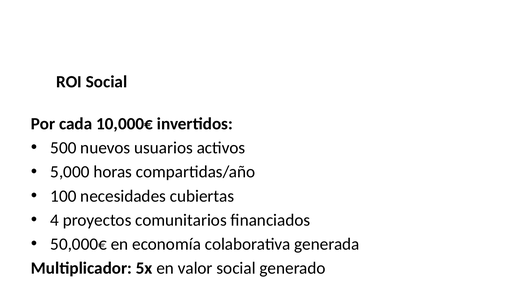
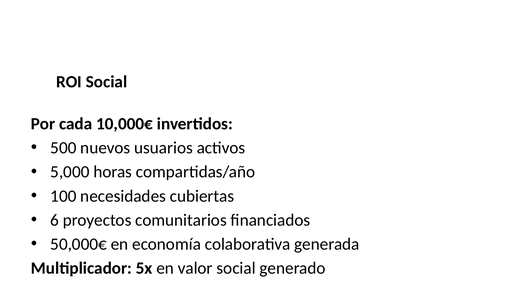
4: 4 -> 6
